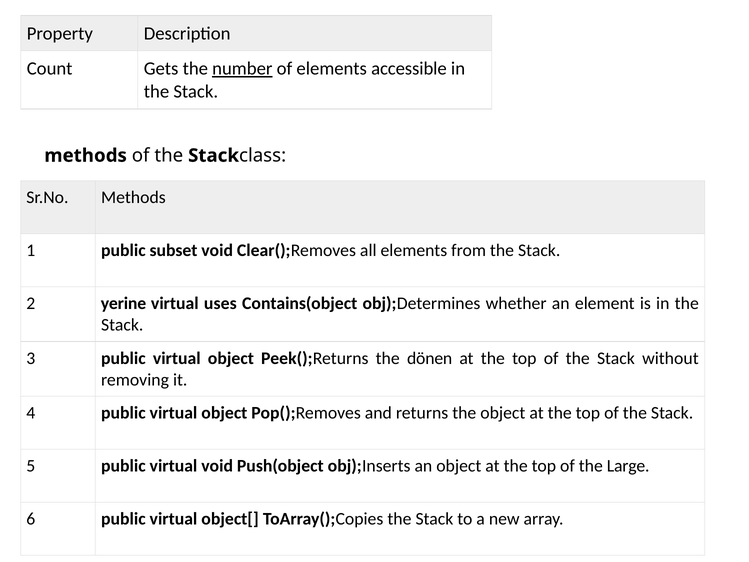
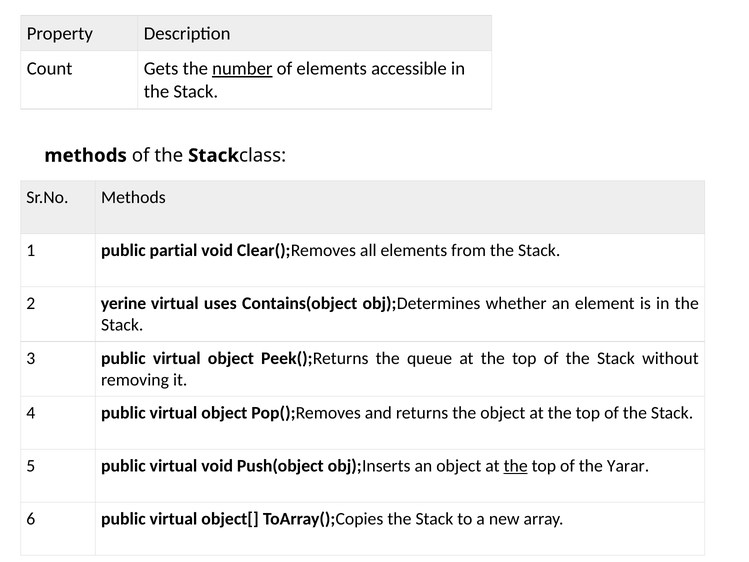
subset: subset -> partial
dönen: dönen -> queue
the at (516, 466) underline: none -> present
Large: Large -> Yarar
